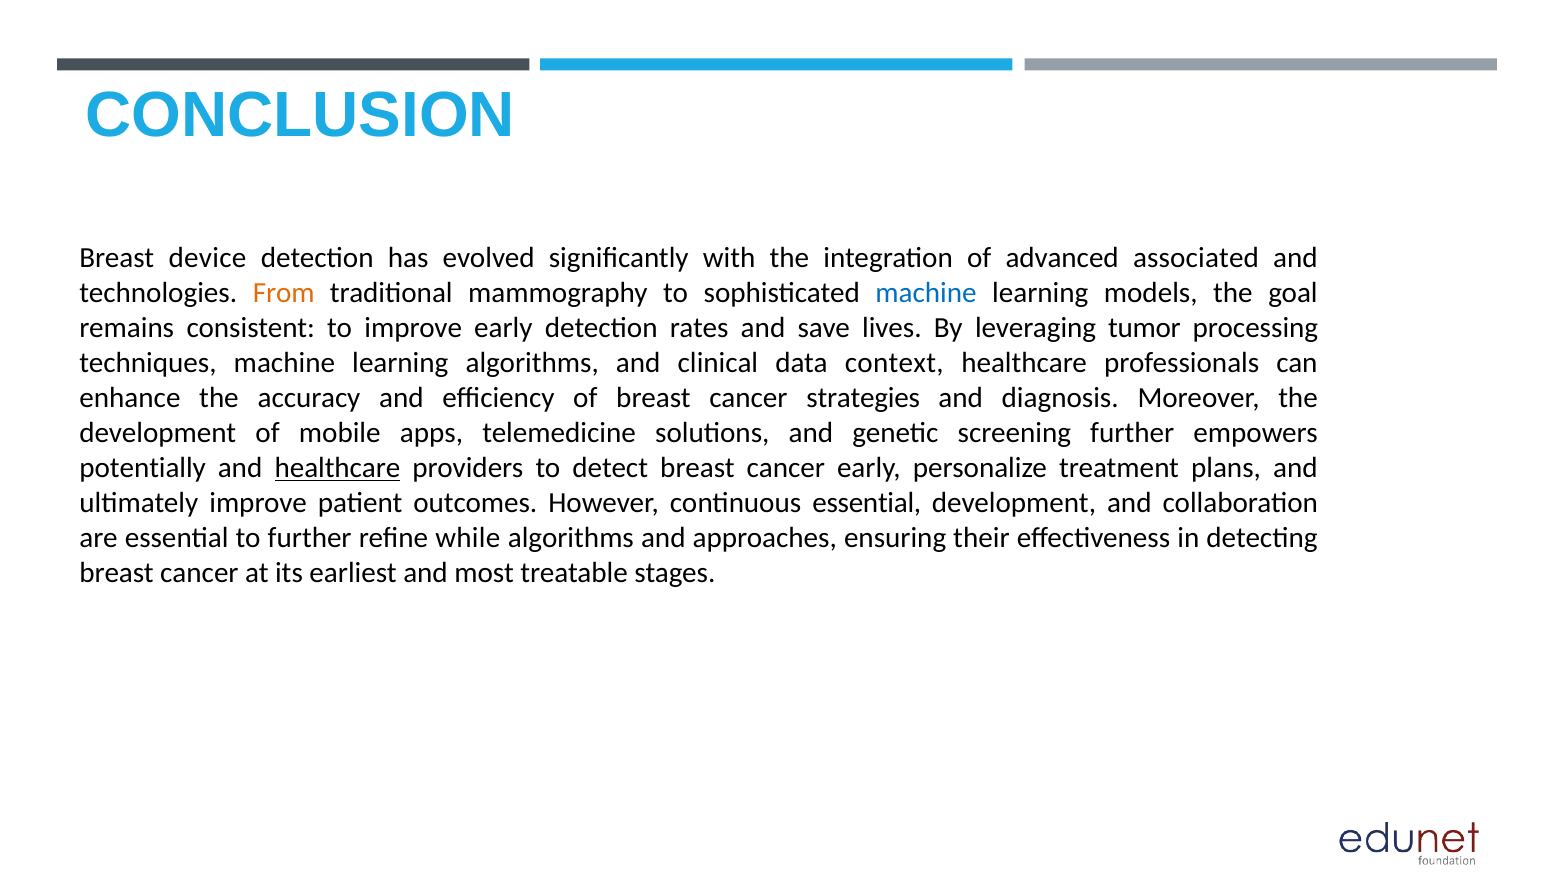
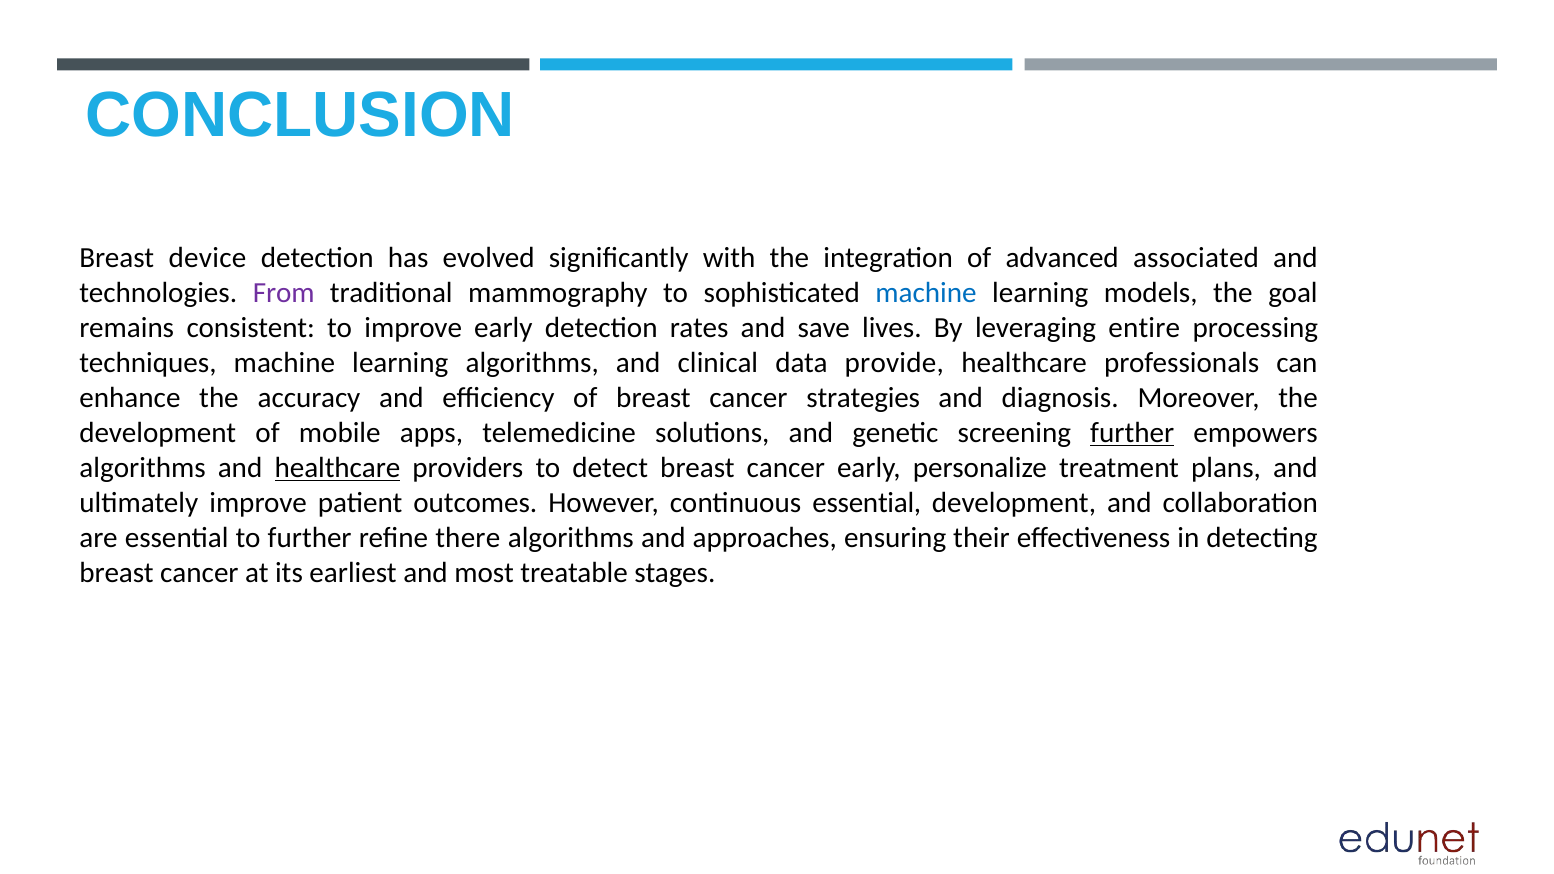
From colour: orange -> purple
tumor: tumor -> entire
context: context -> provide
further at (1132, 433) underline: none -> present
potentially at (143, 468): potentially -> algorithms
while: while -> there
